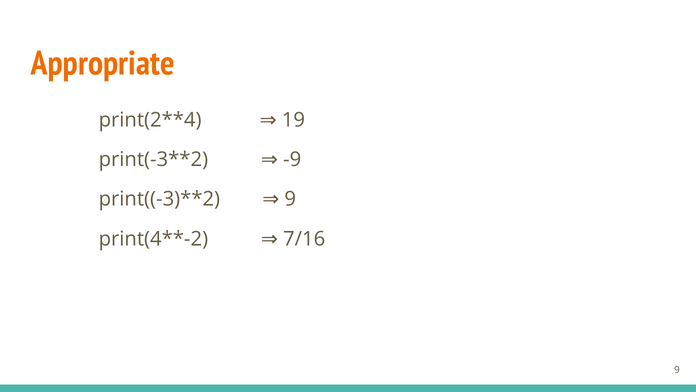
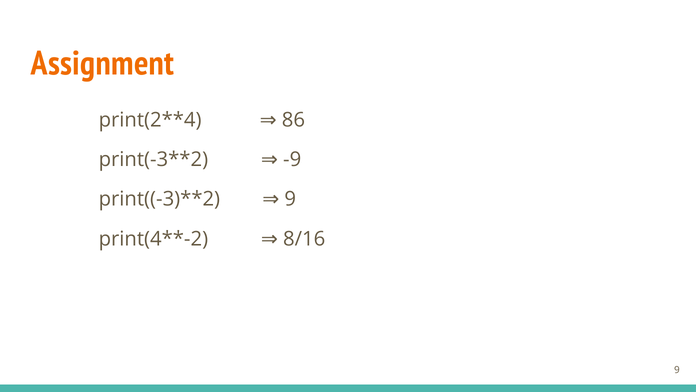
Appropriate: Appropriate -> Assignment
19: 19 -> 86
7/16: 7/16 -> 8/16
